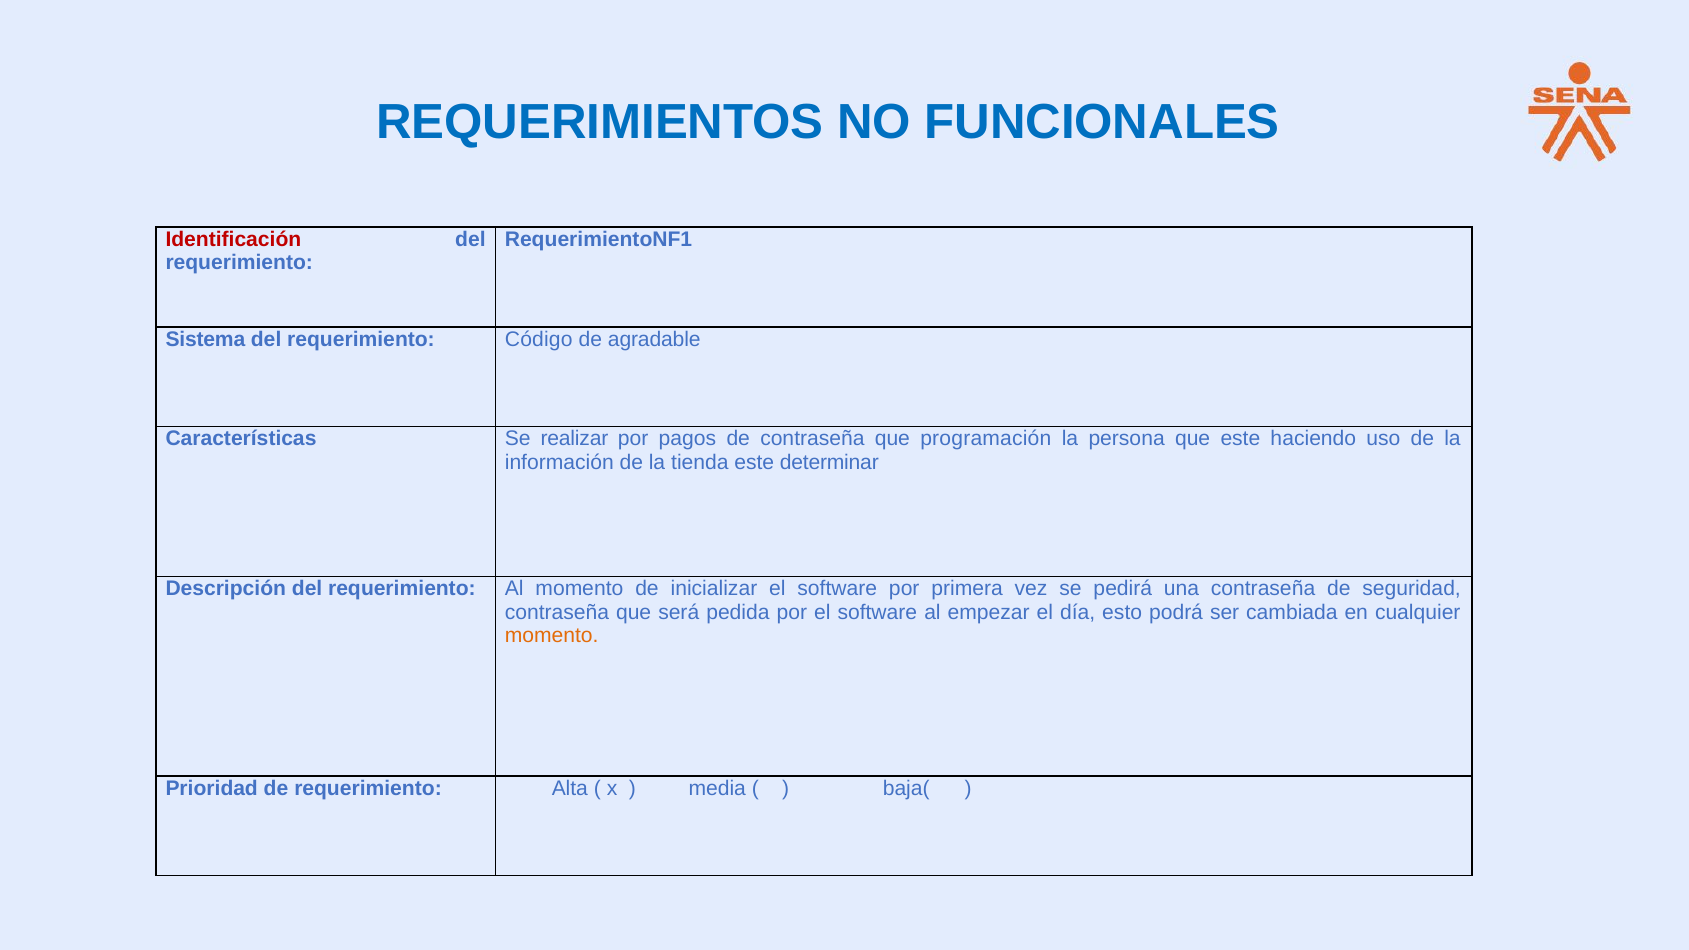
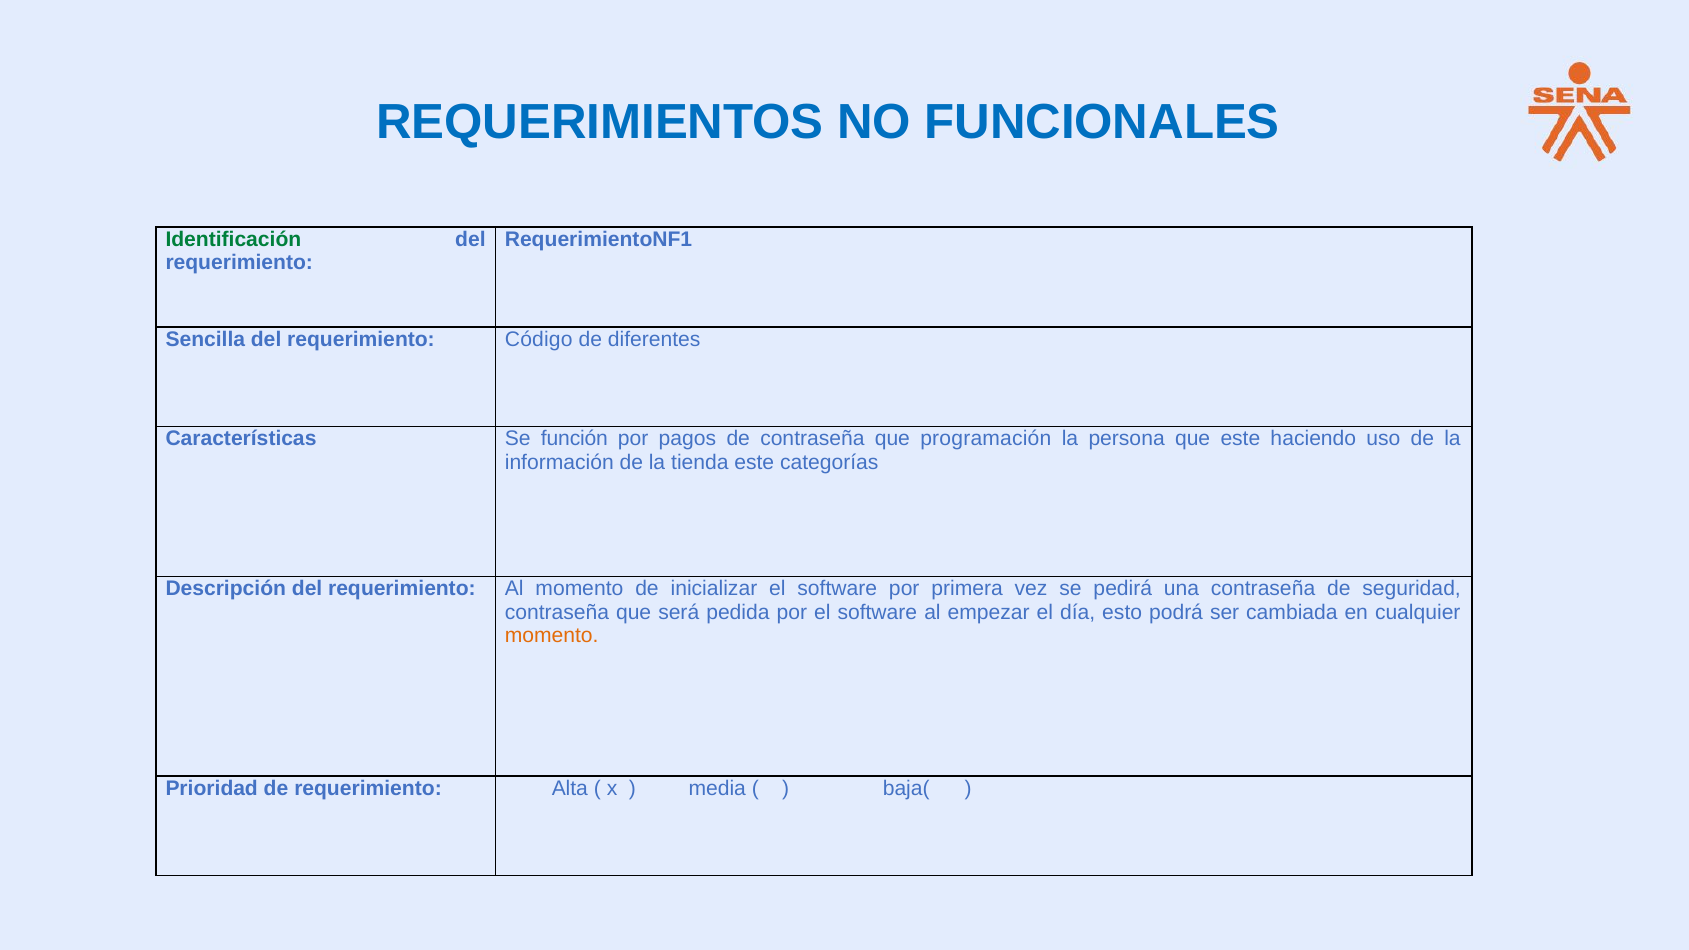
Identificación colour: red -> green
Sistema: Sistema -> Sencilla
agradable: agradable -> diferentes
realizar: realizar -> función
determinar: determinar -> categorías
